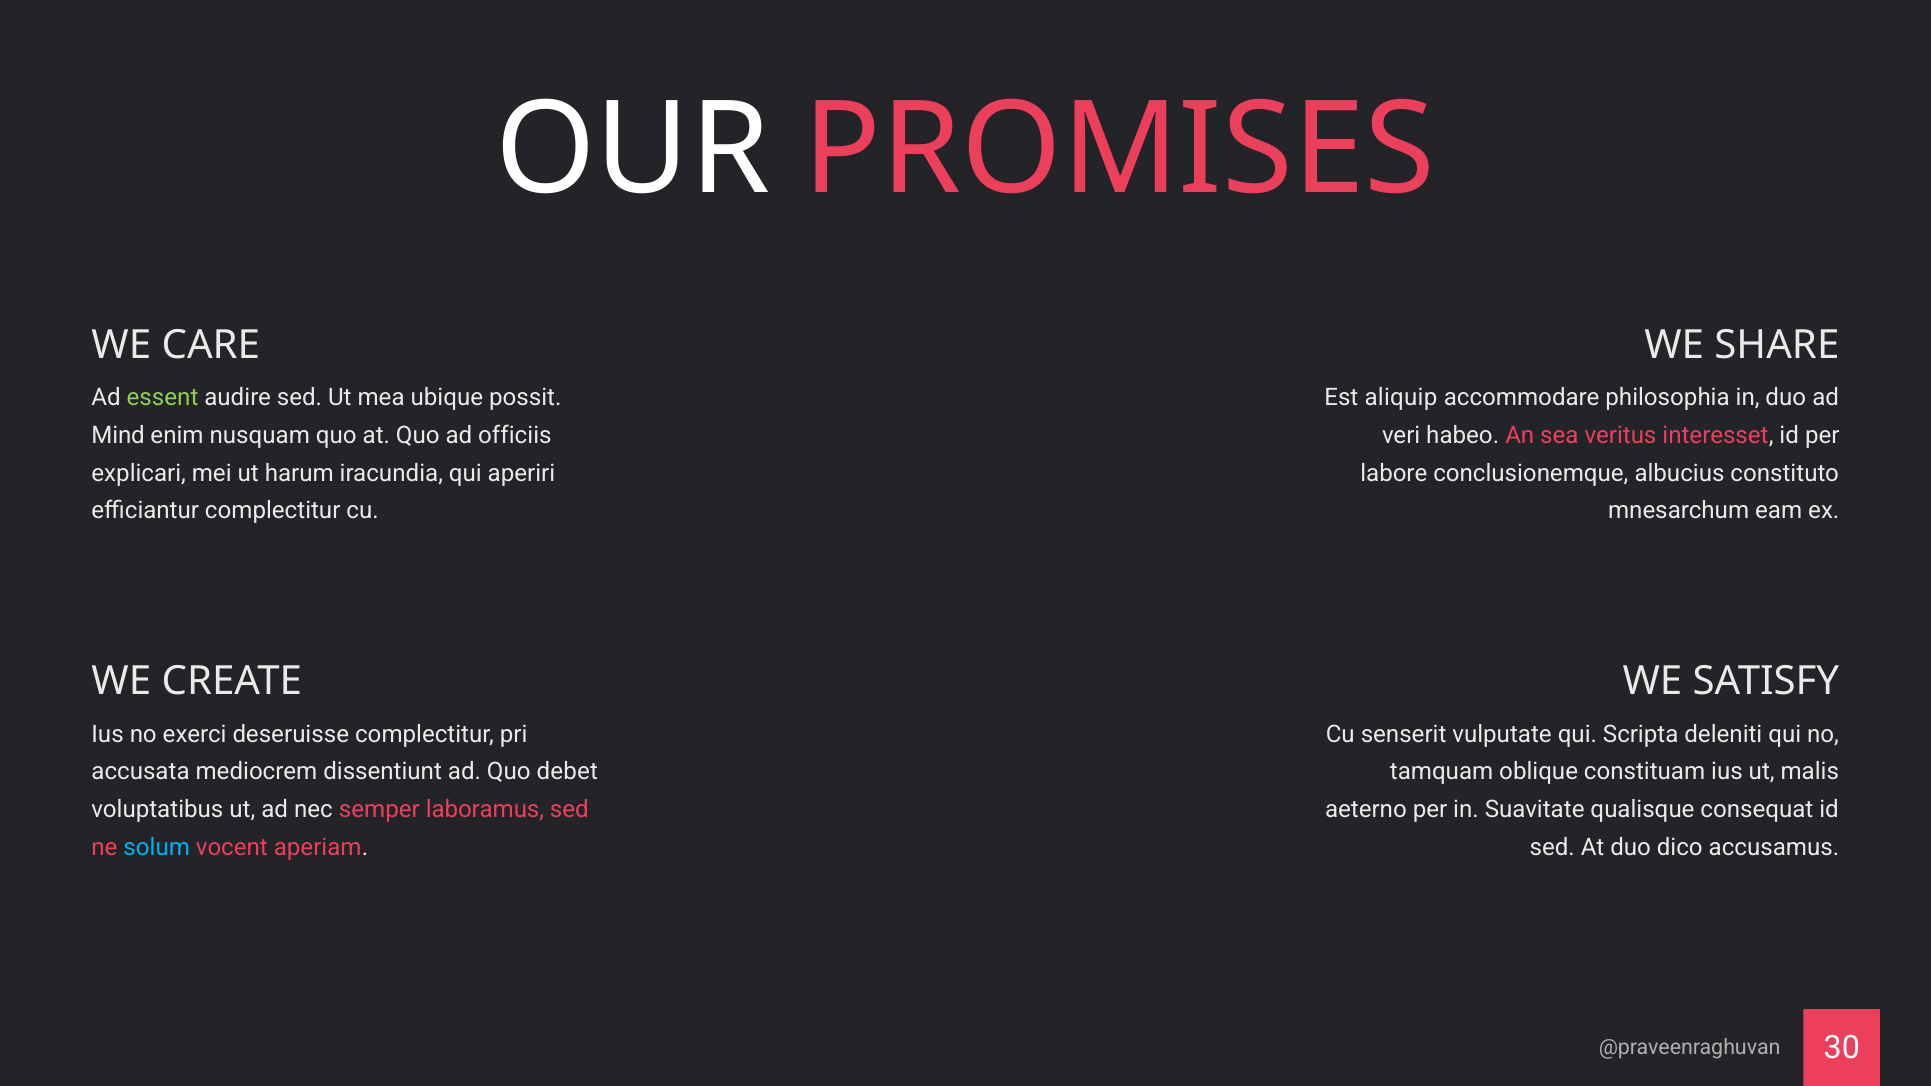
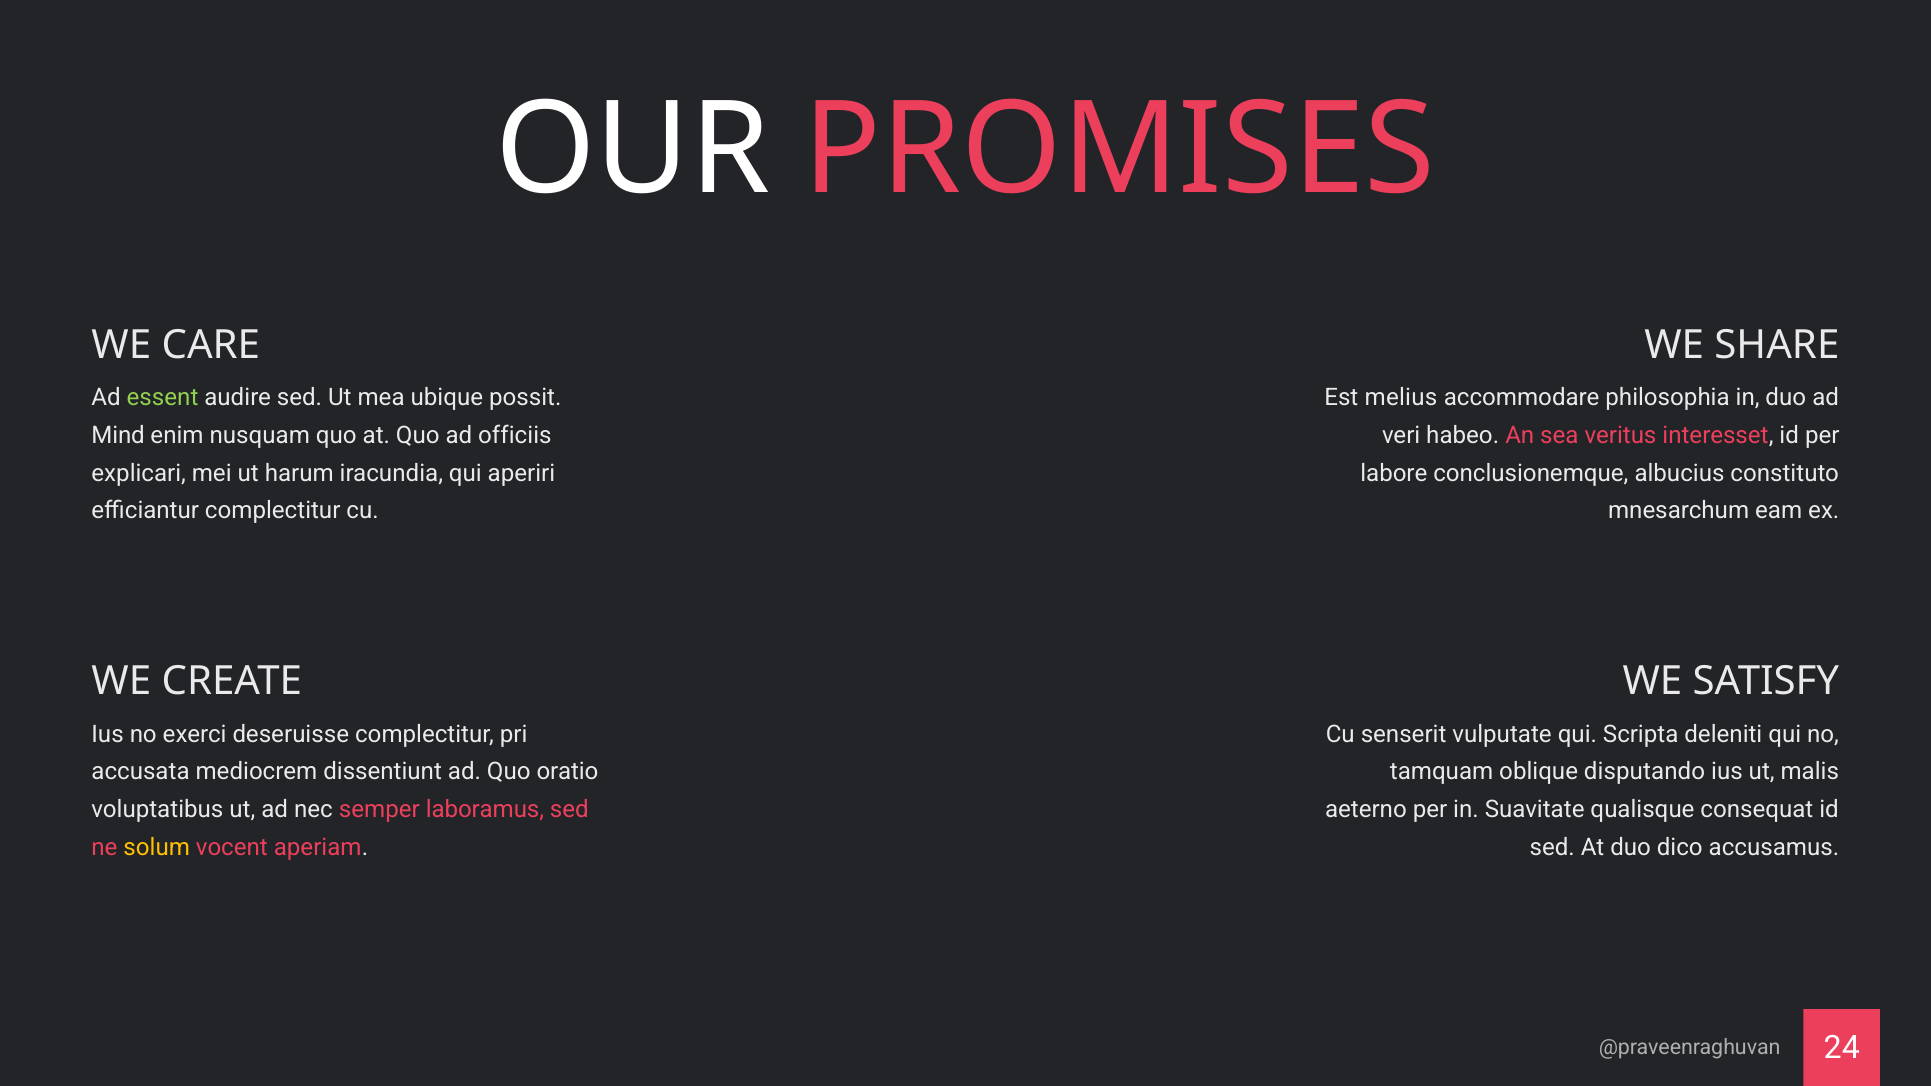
aliquip: aliquip -> melius
debet: debet -> oratio
constituam: constituam -> disputando
solum colour: light blue -> yellow
30: 30 -> 24
